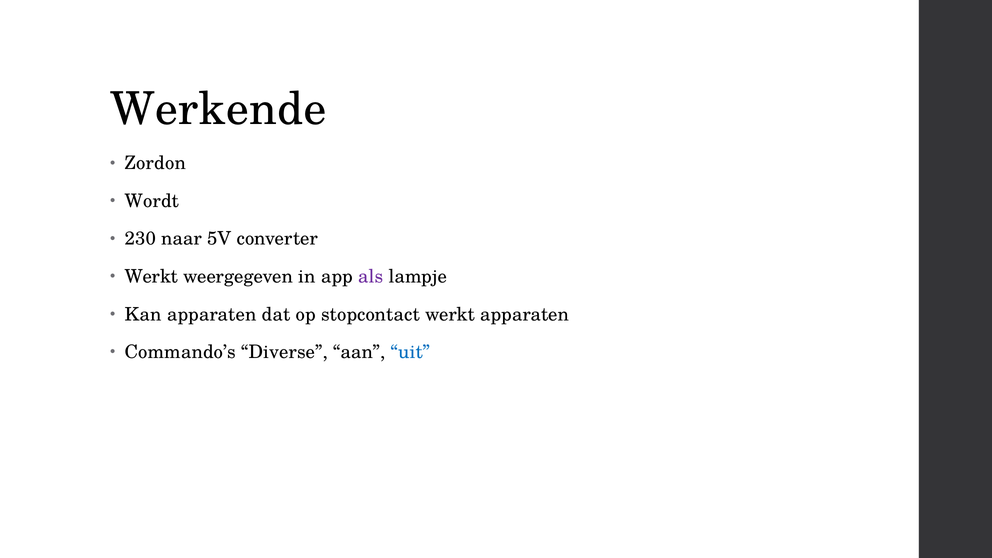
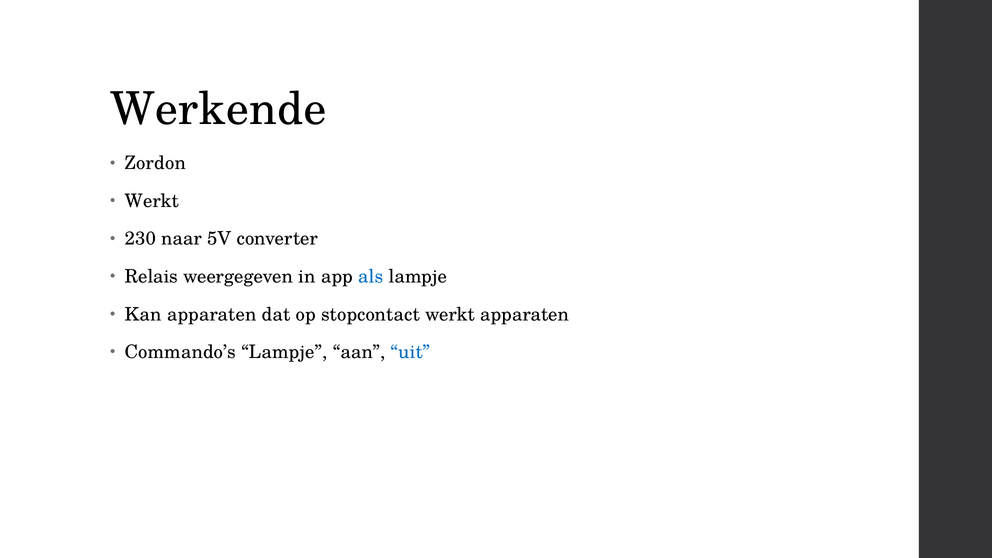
Wordt at (152, 201): Wordt -> Werkt
Werkt at (151, 277): Werkt -> Relais
als colour: purple -> blue
Commando’s Diverse: Diverse -> Lampje
